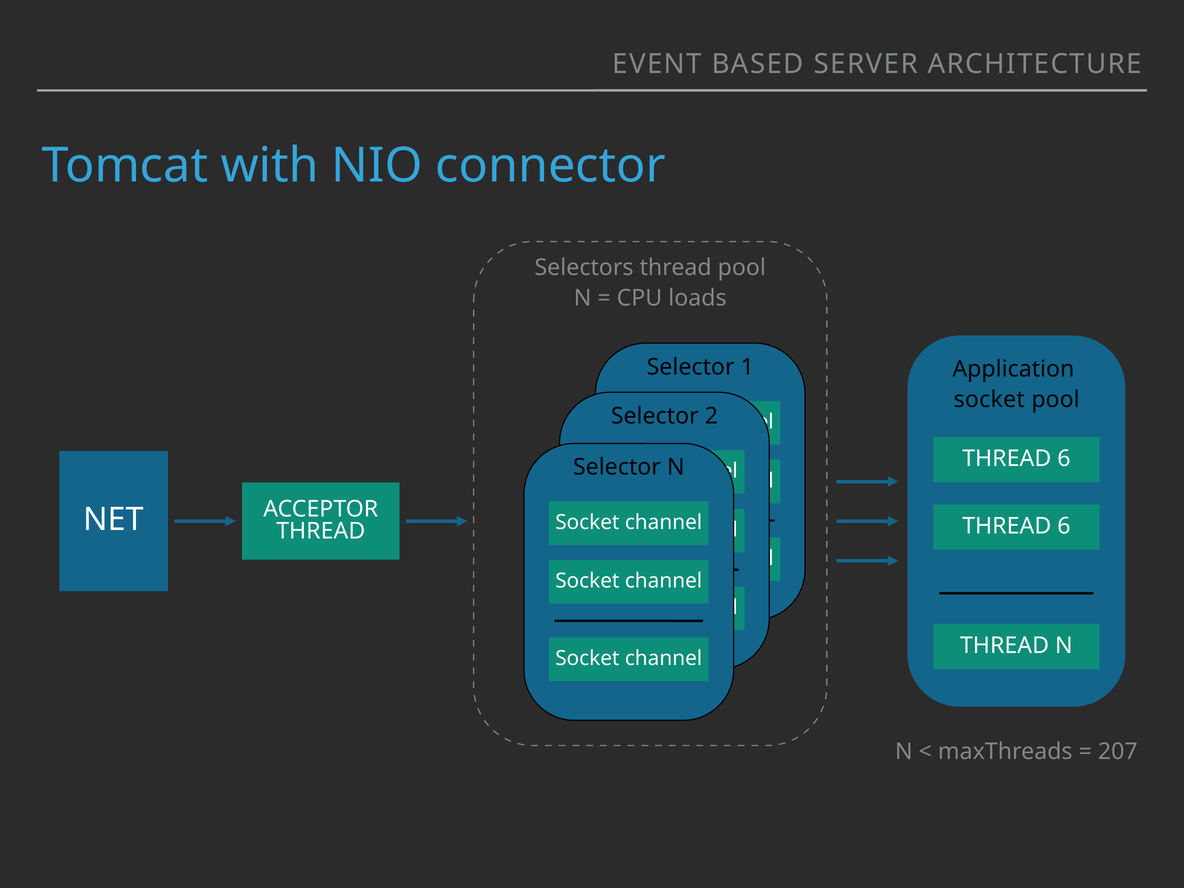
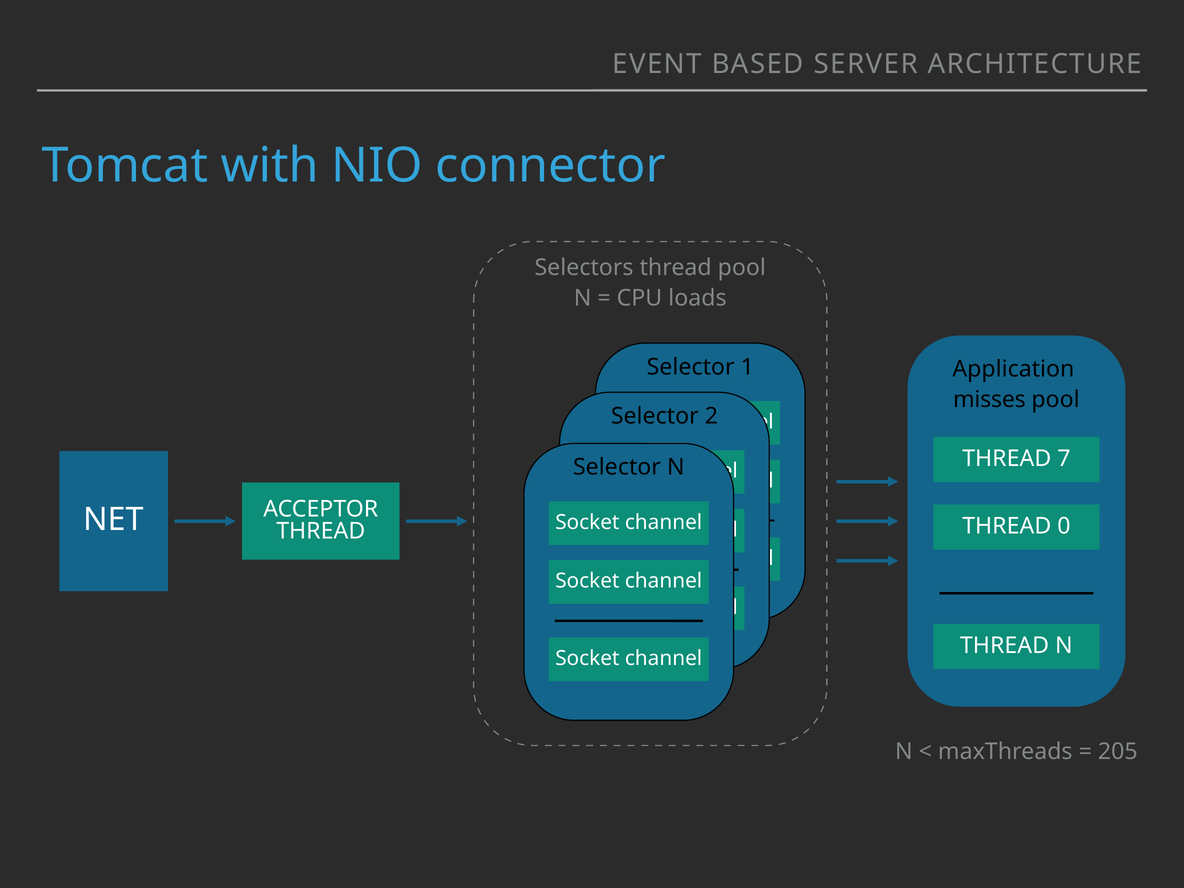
socket at (989, 400): socket -> misses
6 at (1064, 459): 6 -> 7
6 at (1064, 526): 6 -> 0
207: 207 -> 205
